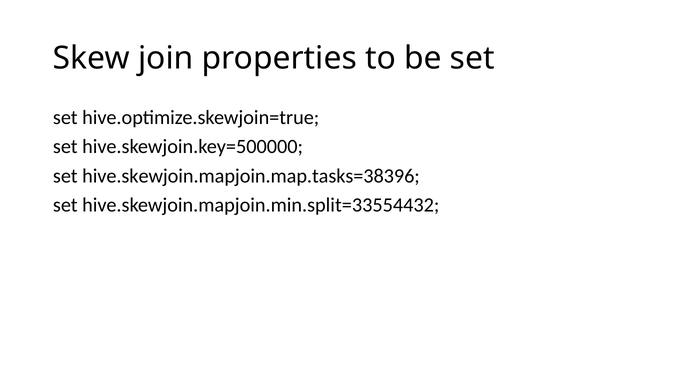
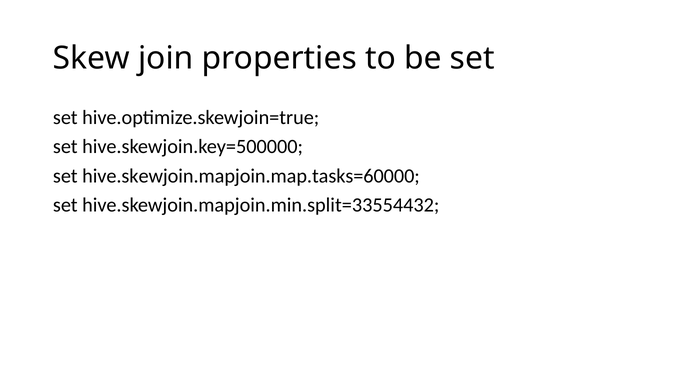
hive.skewjoin.mapjoin.map.tasks=38396: hive.skewjoin.mapjoin.map.tasks=38396 -> hive.skewjoin.mapjoin.map.tasks=60000
